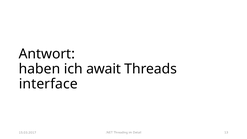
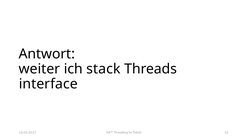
haben: haben -> weiter
await: await -> stack
